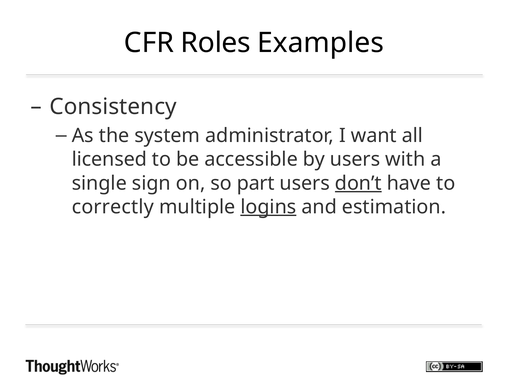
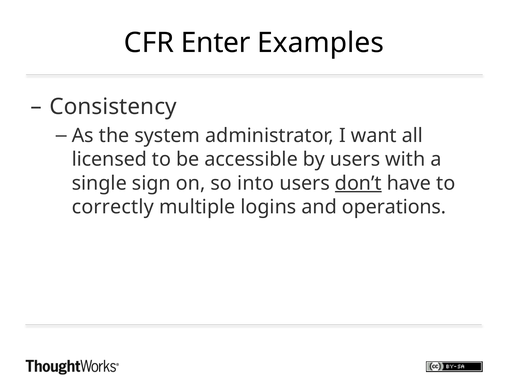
Roles: Roles -> Enter
part: part -> into
logins underline: present -> none
estimation: estimation -> operations
